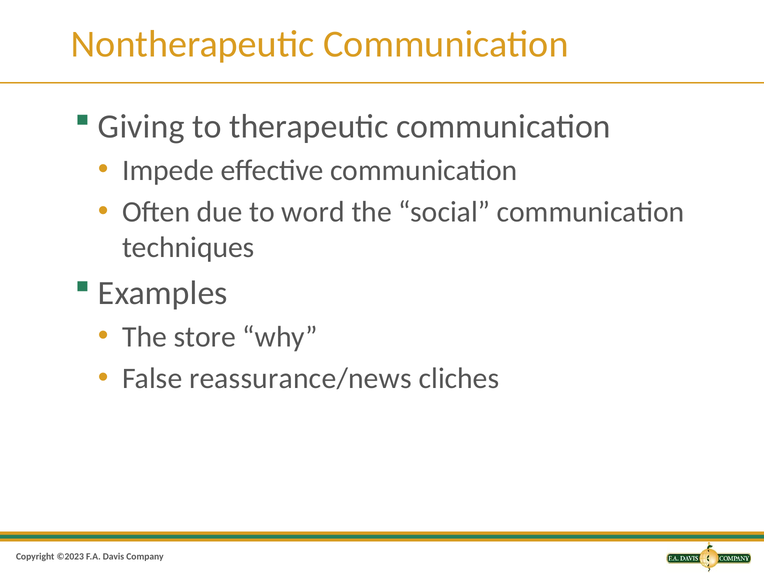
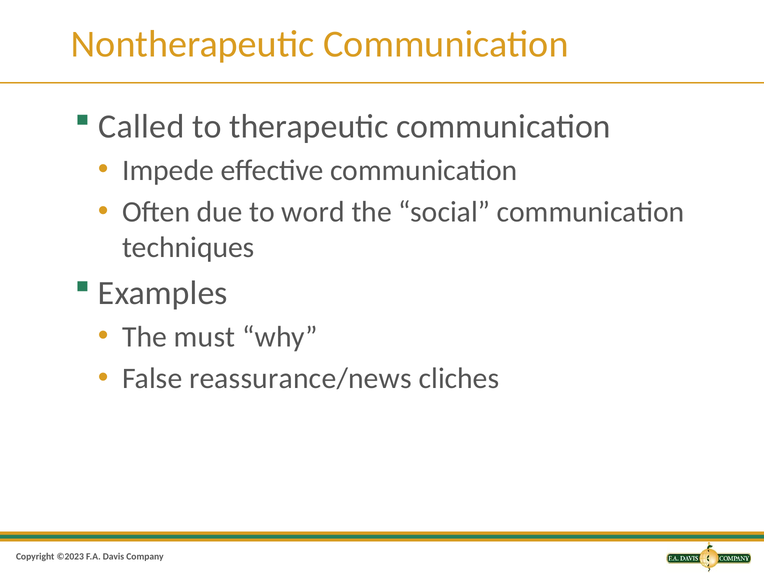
Giving: Giving -> Called
store: store -> must
